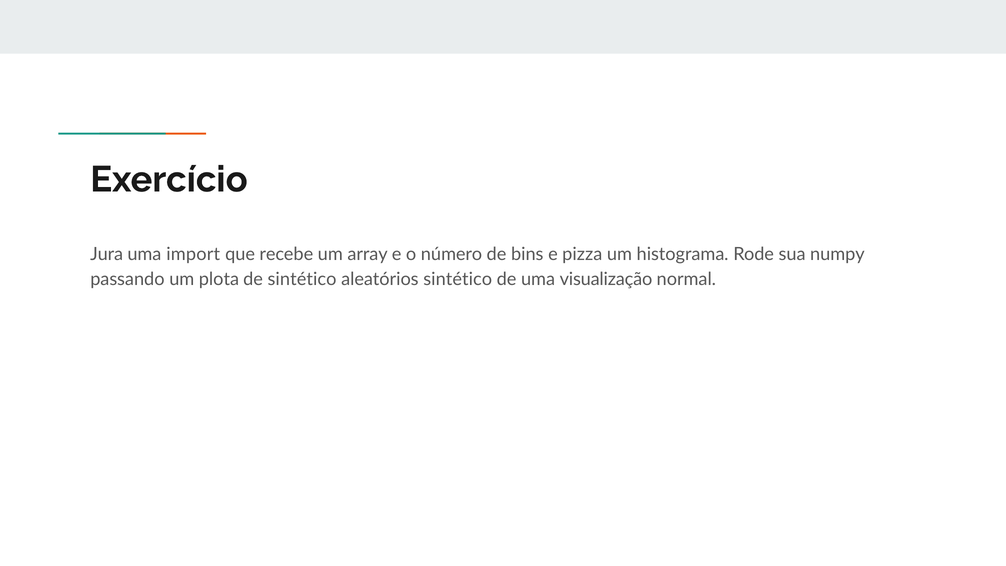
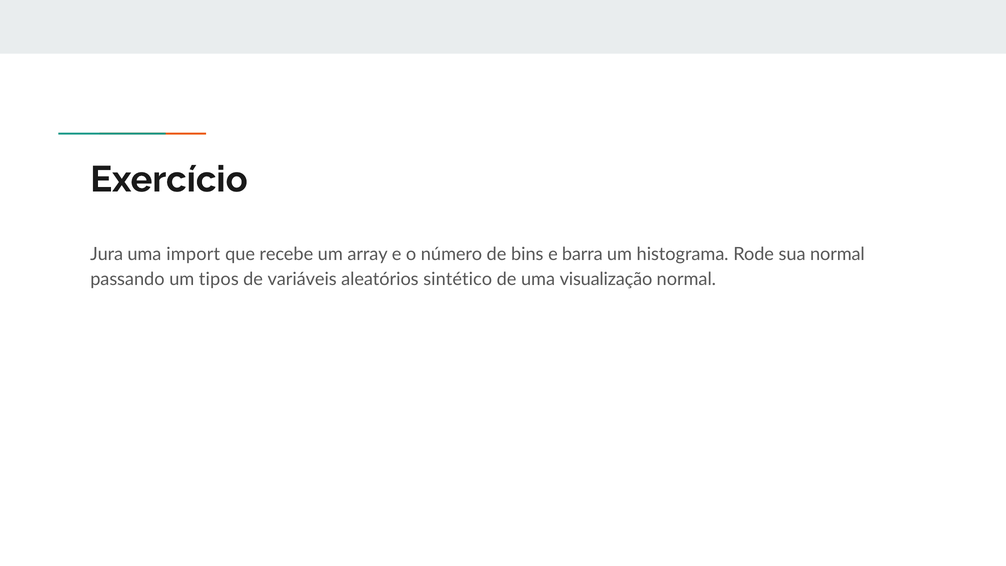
pizza: pizza -> barra
sua numpy: numpy -> normal
plota: plota -> tipos
de sintético: sintético -> variáveis
